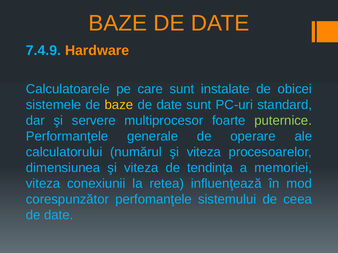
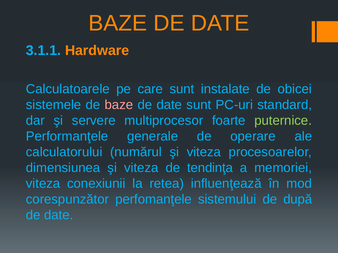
7.4.9: 7.4.9 -> 3.1.1
baze at (119, 105) colour: yellow -> pink
ceea: ceea -> după
